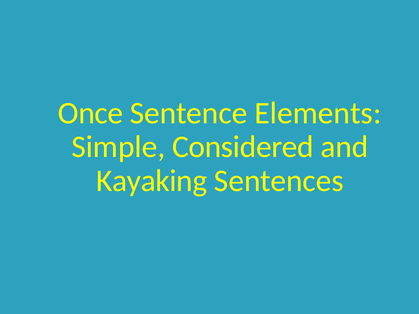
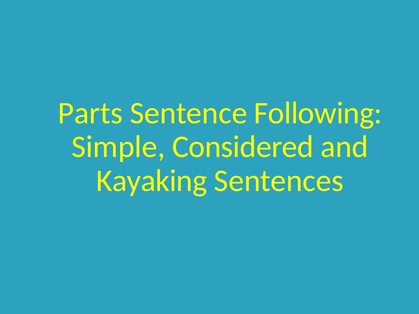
Once: Once -> Parts
Elements: Elements -> Following
